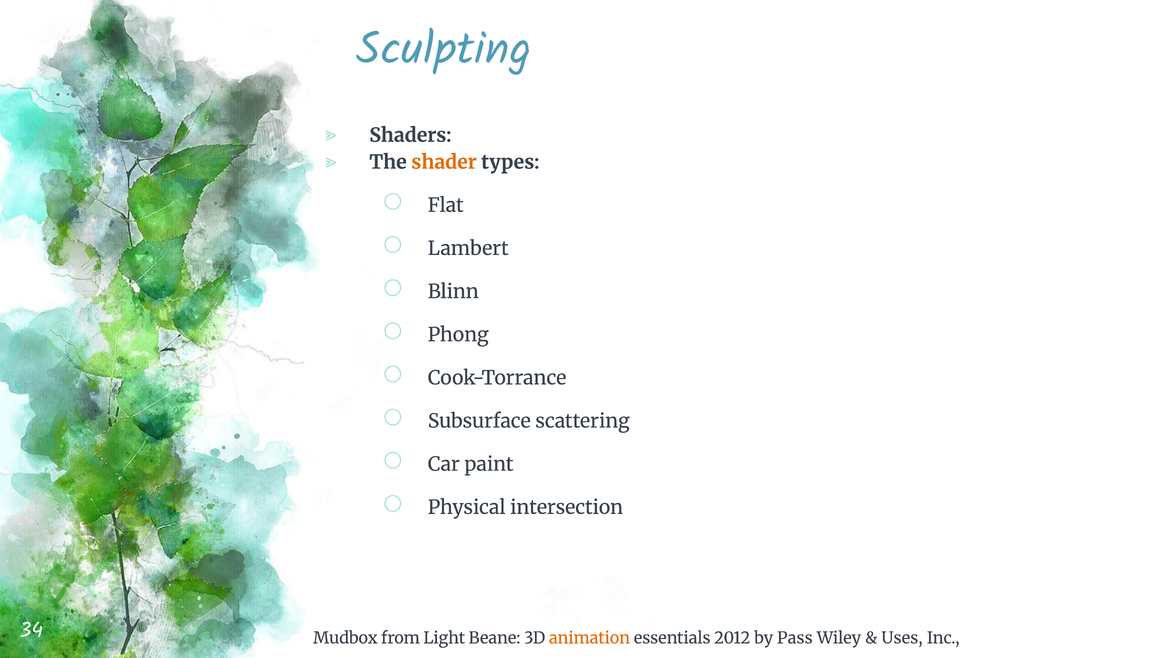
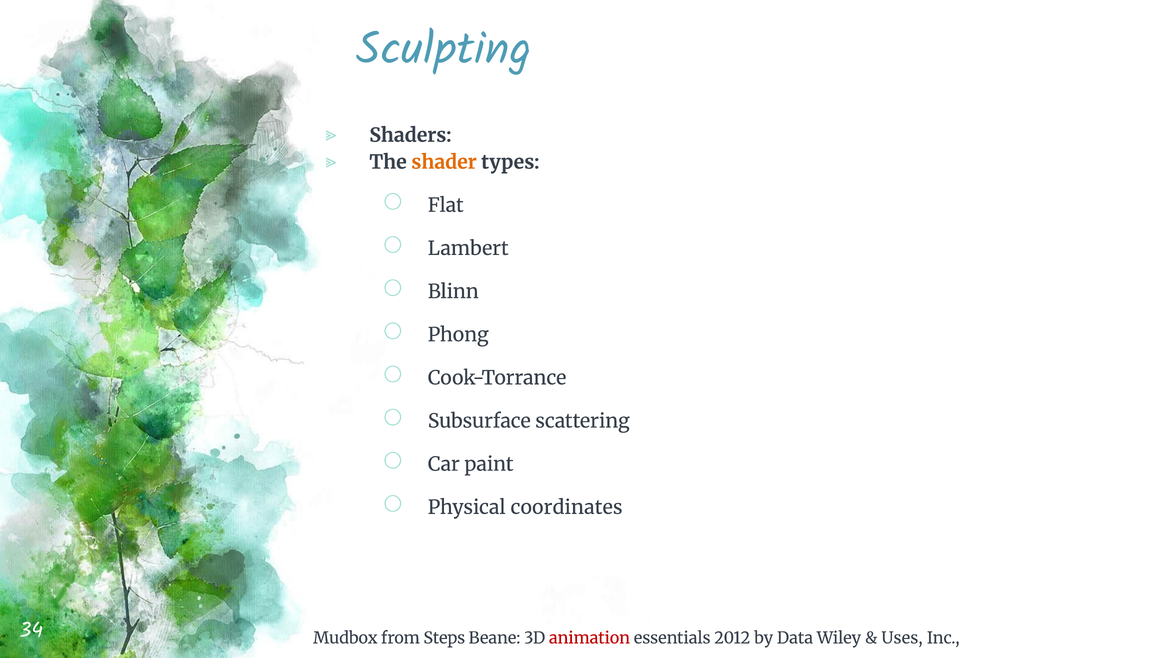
intersection: intersection -> coordinates
Light: Light -> Steps
animation colour: orange -> red
Pass: Pass -> Data
